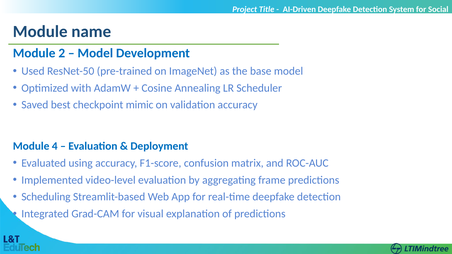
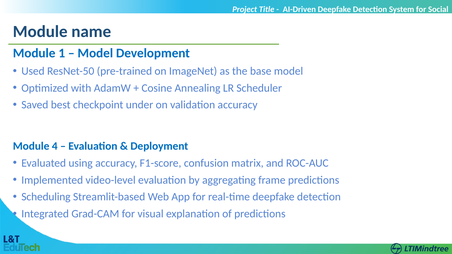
2: 2 -> 1
mimic: mimic -> under
